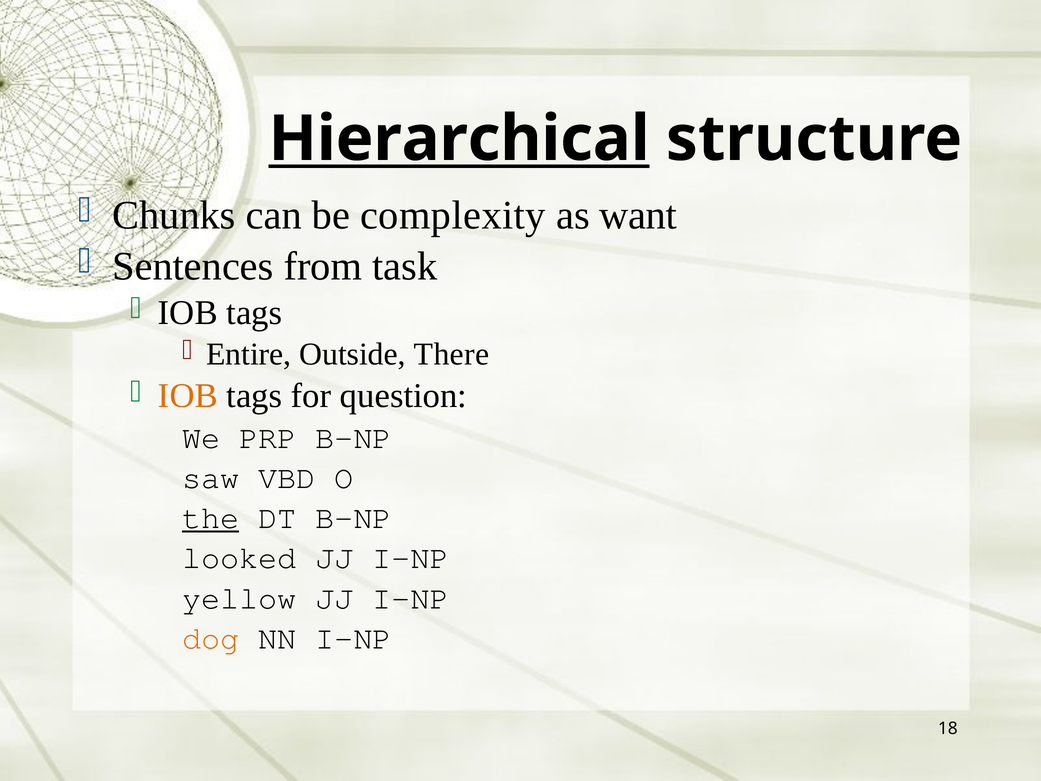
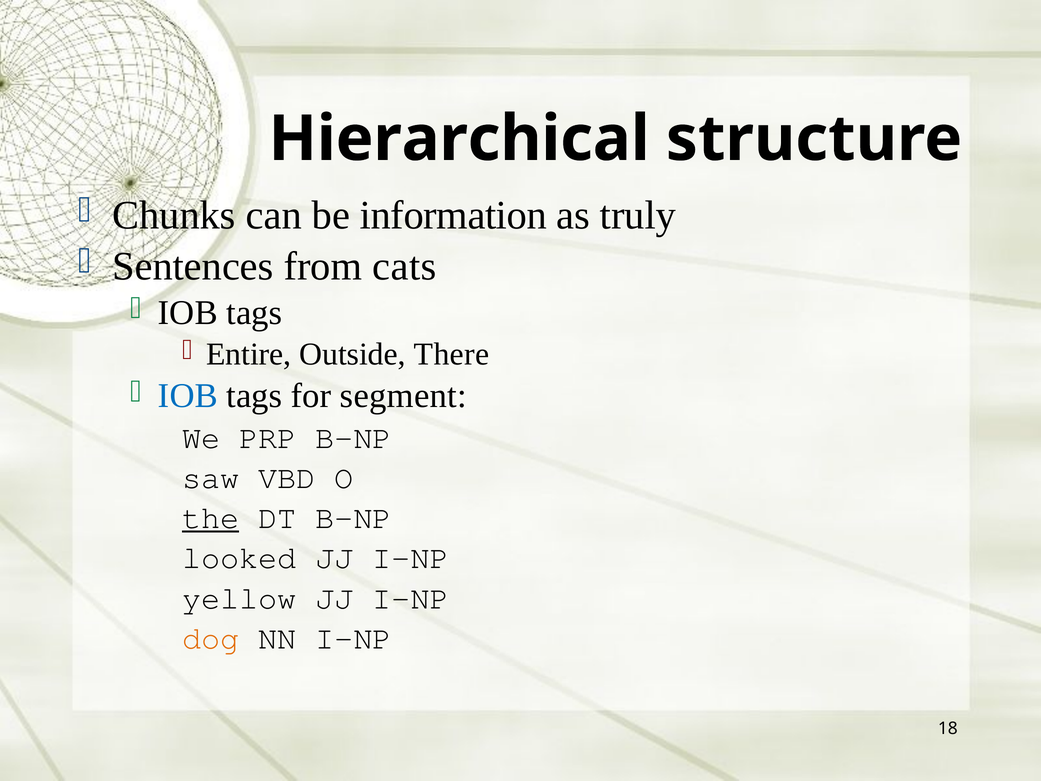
Hierarchical underline: present -> none
complexity: complexity -> information
want: want -> truly
task: task -> cats
IOB at (188, 396) colour: orange -> blue
question: question -> segment
